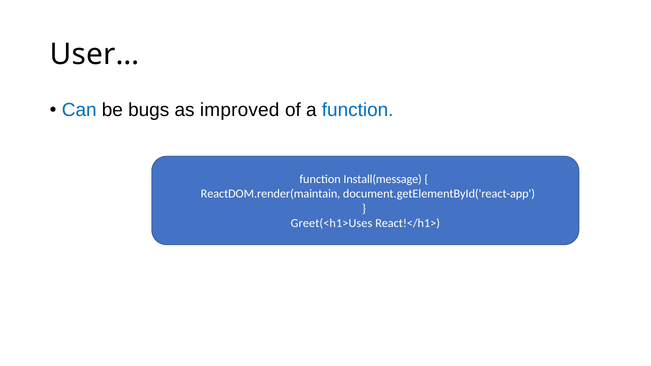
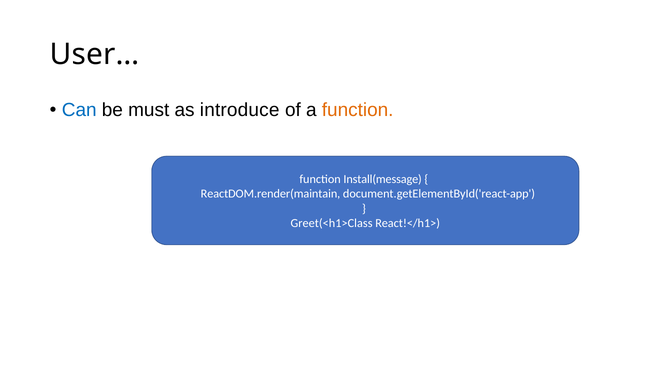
bugs: bugs -> must
improved: improved -> introduce
function at (358, 110) colour: blue -> orange
Greet(<h1>Uses: Greet(<h1>Uses -> Greet(<h1>Class
